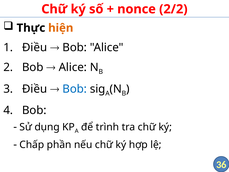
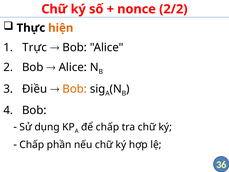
Điều at (35, 47): Điều -> Trực
Bob at (75, 89) colour: blue -> orange
để trình: trình -> chấp
